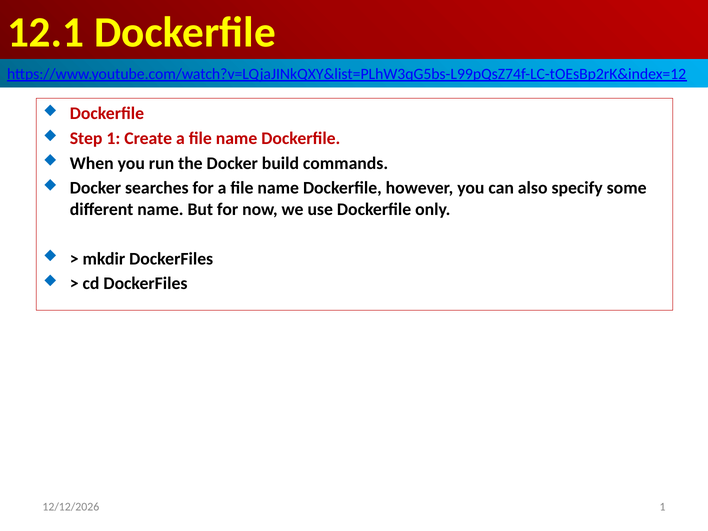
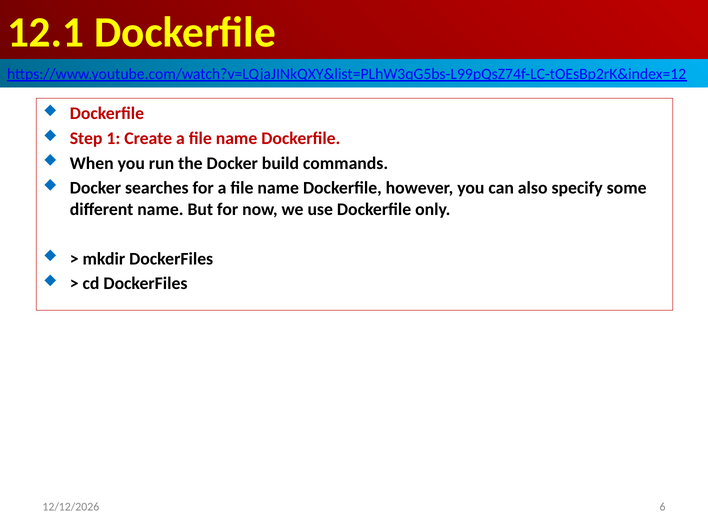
1 at (663, 507): 1 -> 6
